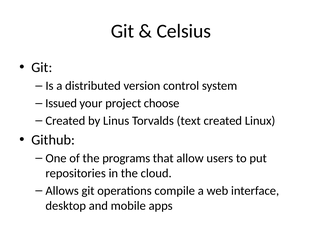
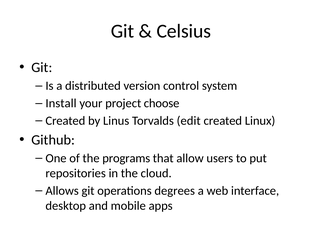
Issued: Issued -> Install
text: text -> edit
compile: compile -> degrees
